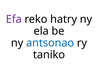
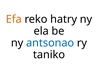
Efa colour: purple -> orange
